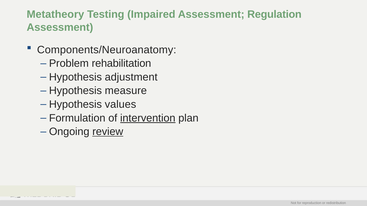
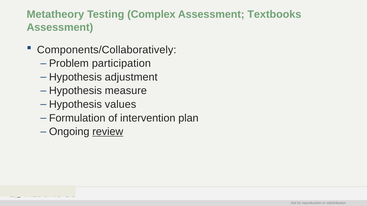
Impaired: Impaired -> Complex
Regulation: Regulation -> Textbooks
Components/Neuroanatomy: Components/Neuroanatomy -> Components/Collaboratively
rehabilitation: rehabilitation -> participation
intervention underline: present -> none
